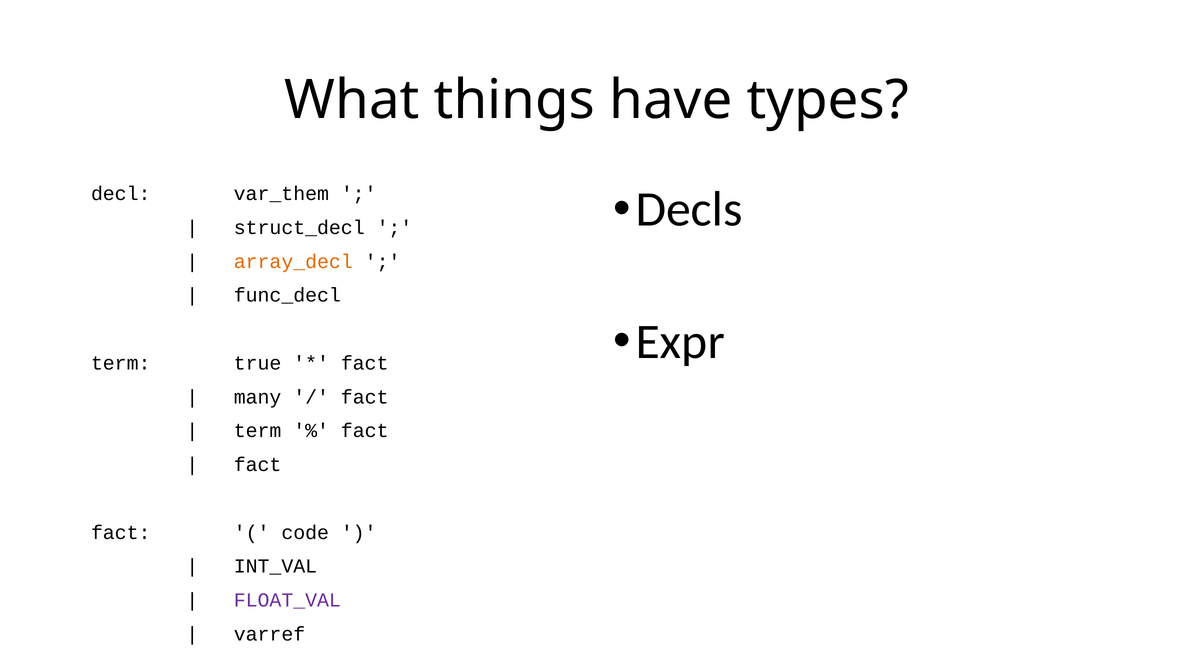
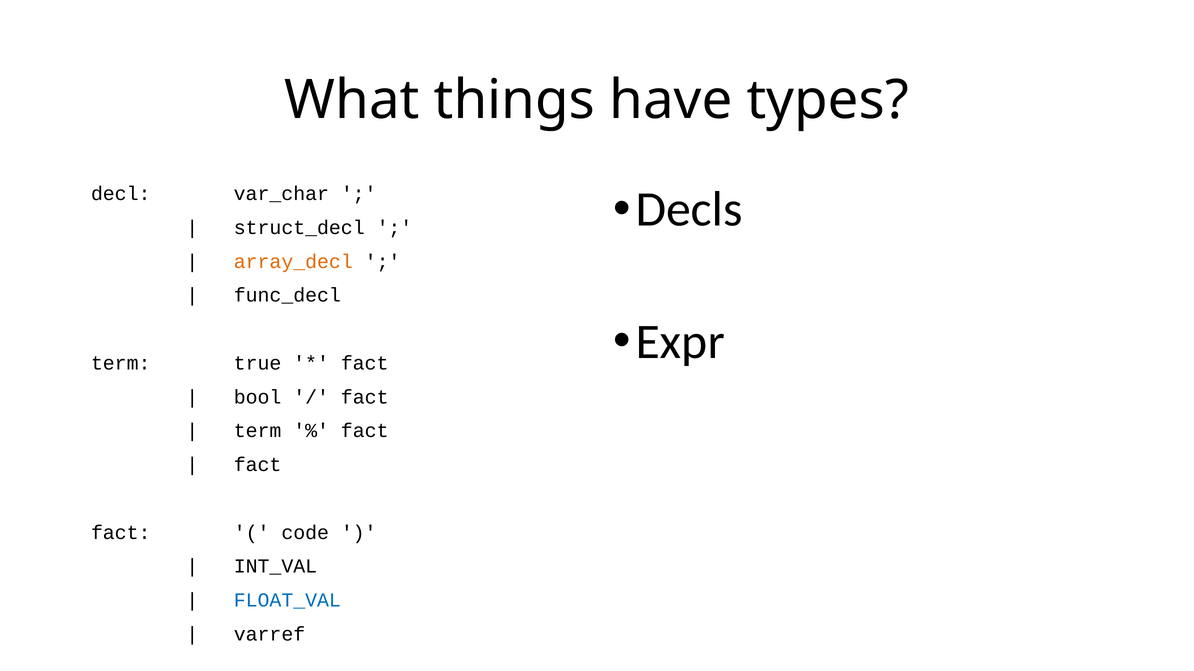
var_them: var_them -> var_char
many: many -> bool
FLOAT_VAL colour: purple -> blue
